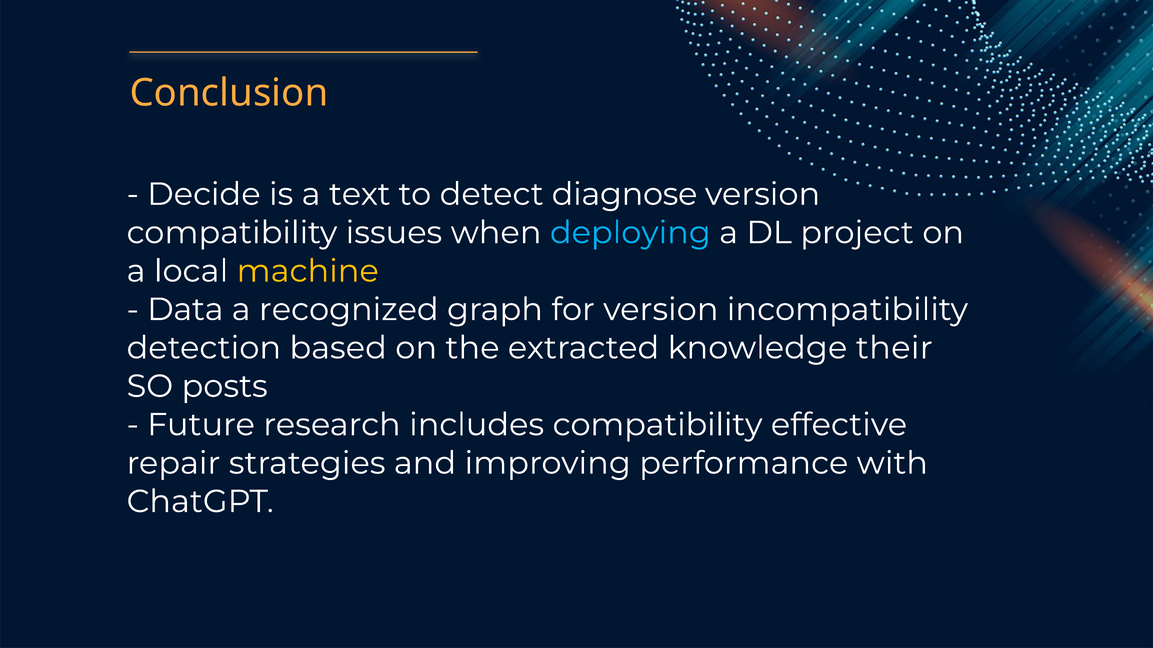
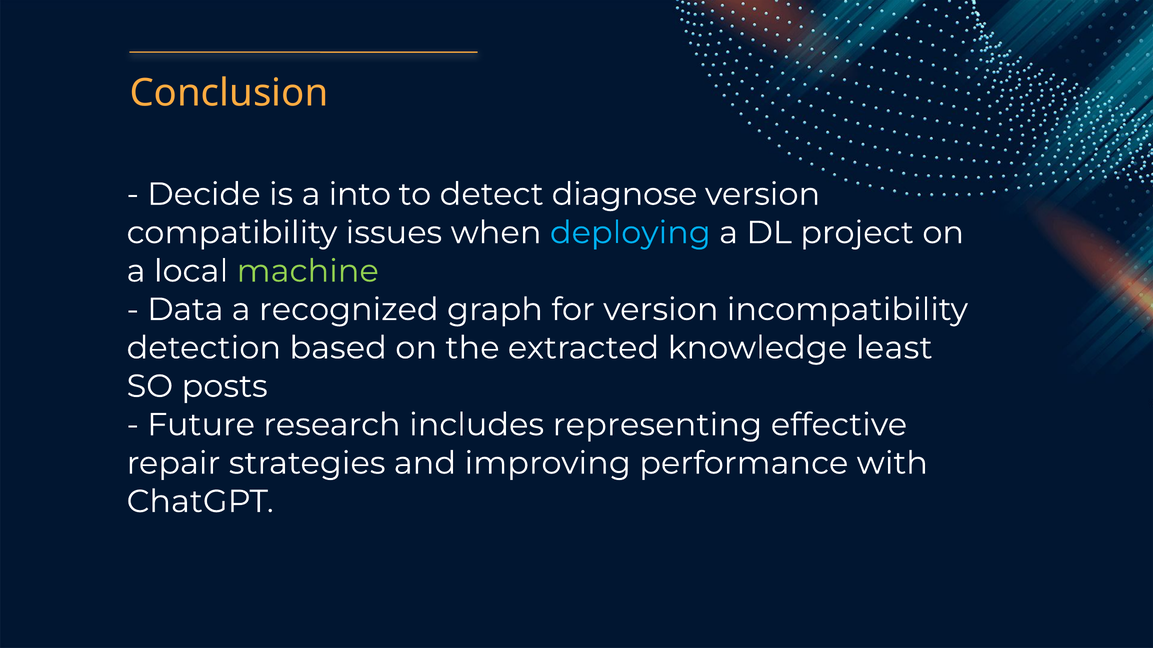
text: text -> into
machine colour: yellow -> light green
their: their -> least
includes compatibility: compatibility -> representing
